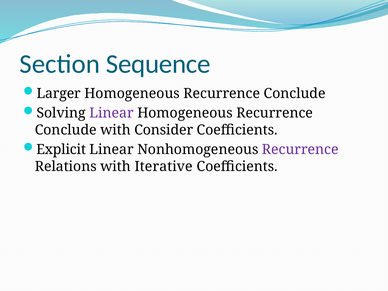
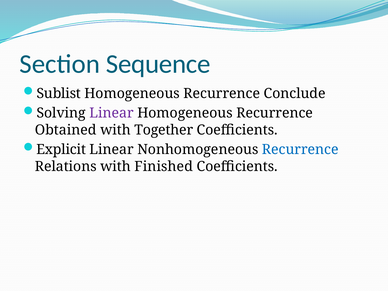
Larger: Larger -> Sublist
Conclude at (66, 130): Conclude -> Obtained
Consider: Consider -> Together
Recurrence at (300, 150) colour: purple -> blue
Iterative: Iterative -> Finished
